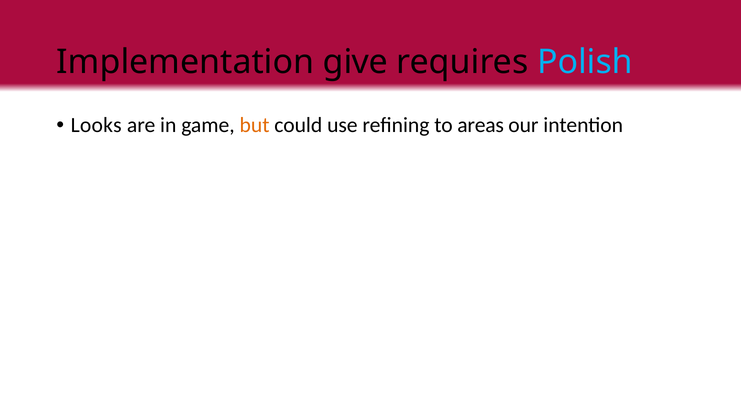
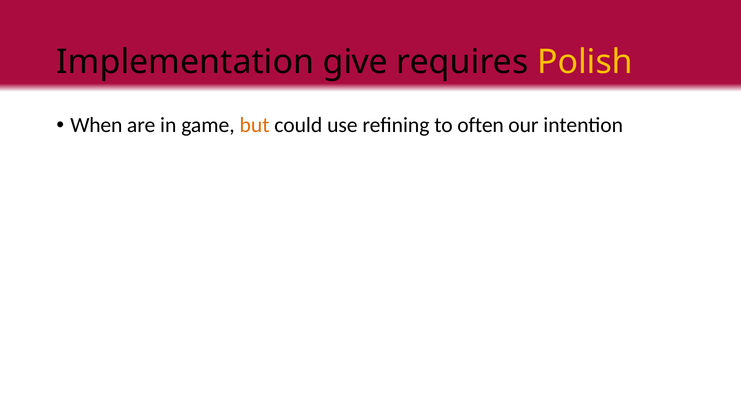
Polish colour: light blue -> yellow
Looks: Looks -> When
areas: areas -> often
